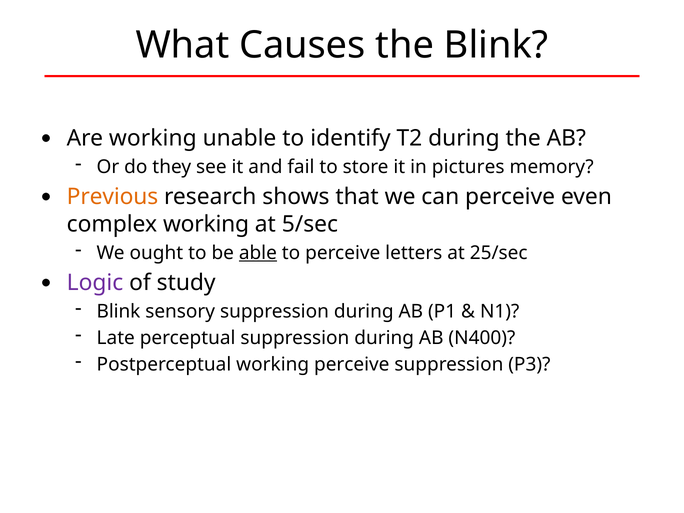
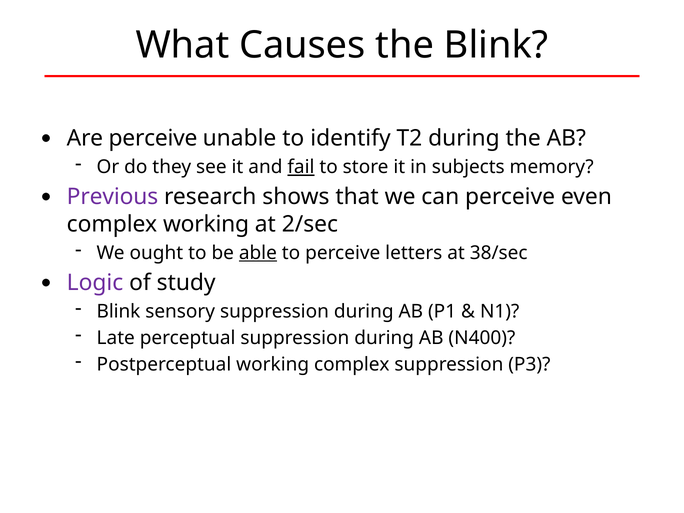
Are working: working -> perceive
fail underline: none -> present
pictures: pictures -> subjects
Previous colour: orange -> purple
5/sec: 5/sec -> 2/sec
25/sec: 25/sec -> 38/sec
working perceive: perceive -> complex
